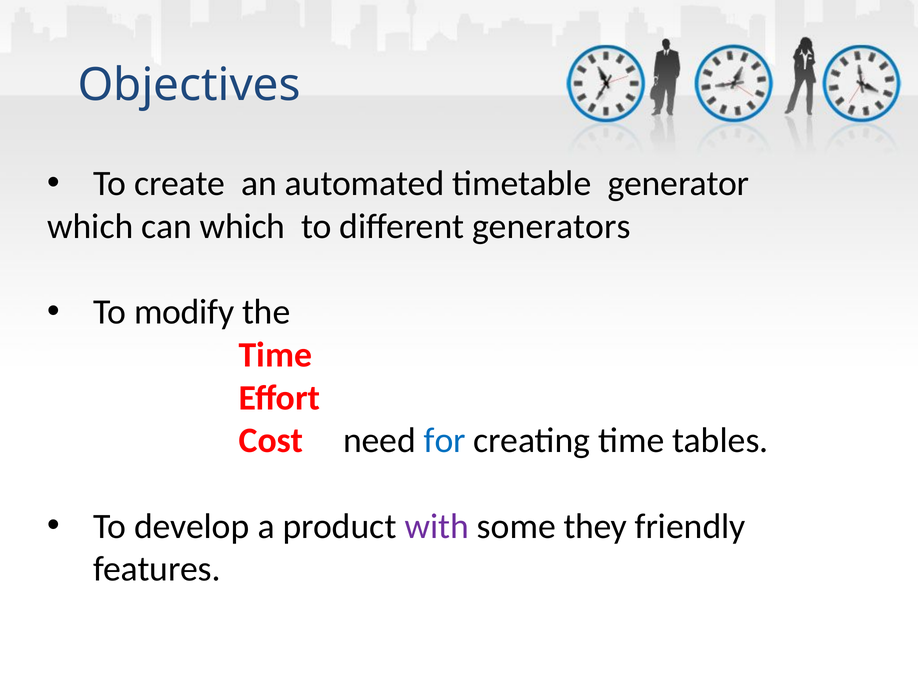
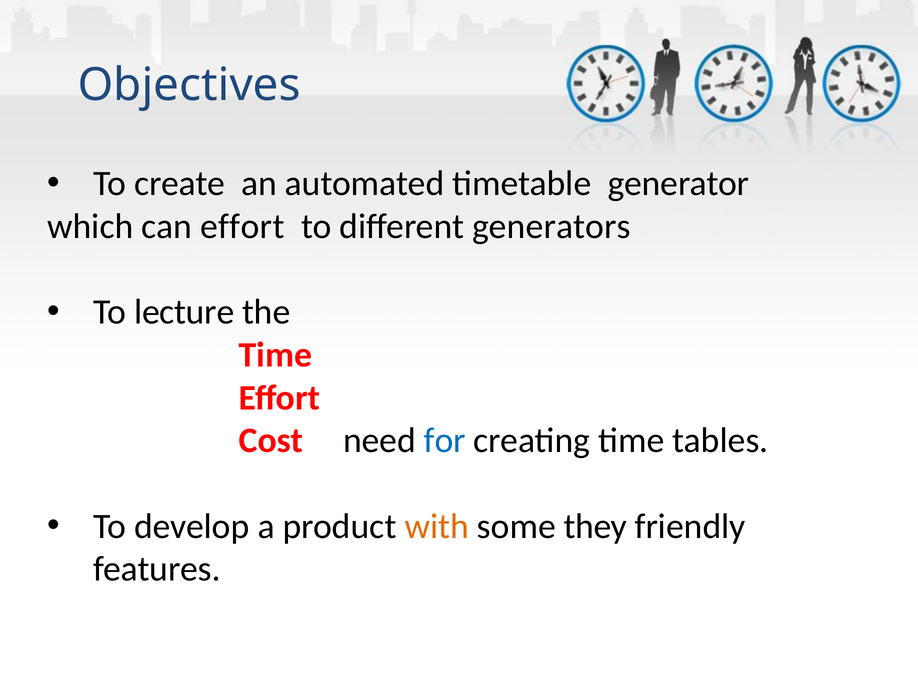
can which: which -> effort
modify: modify -> lecture
with colour: purple -> orange
